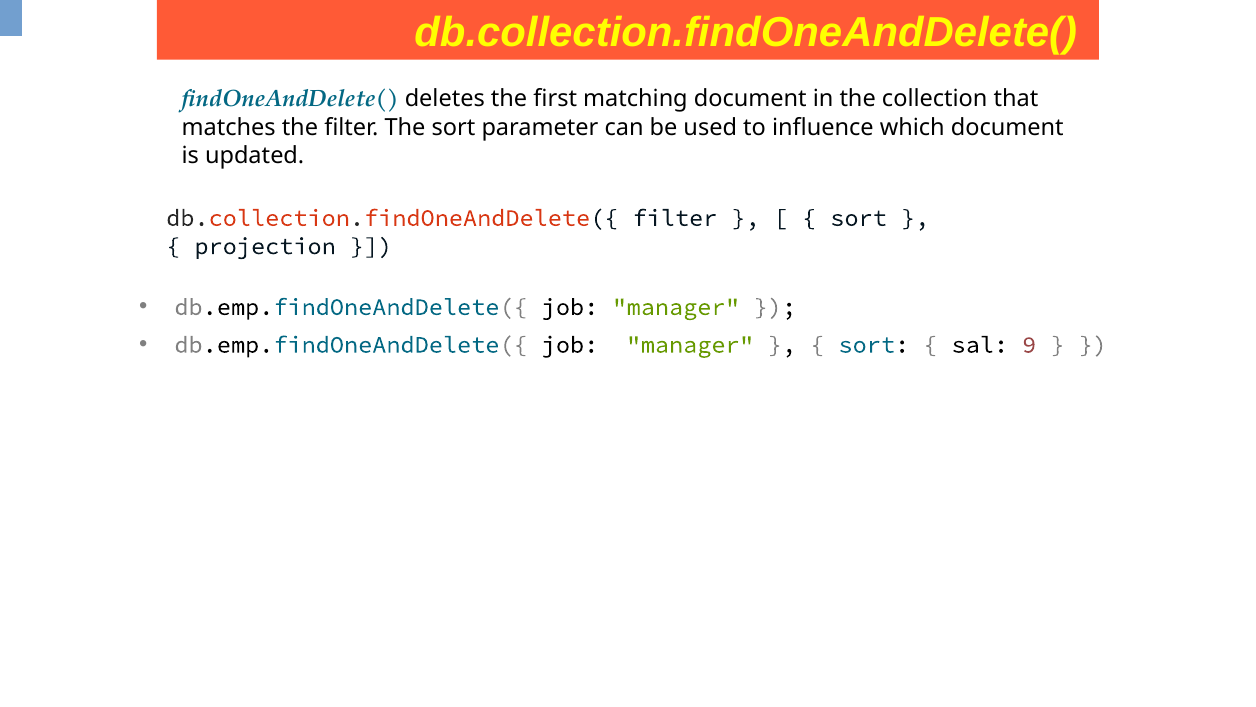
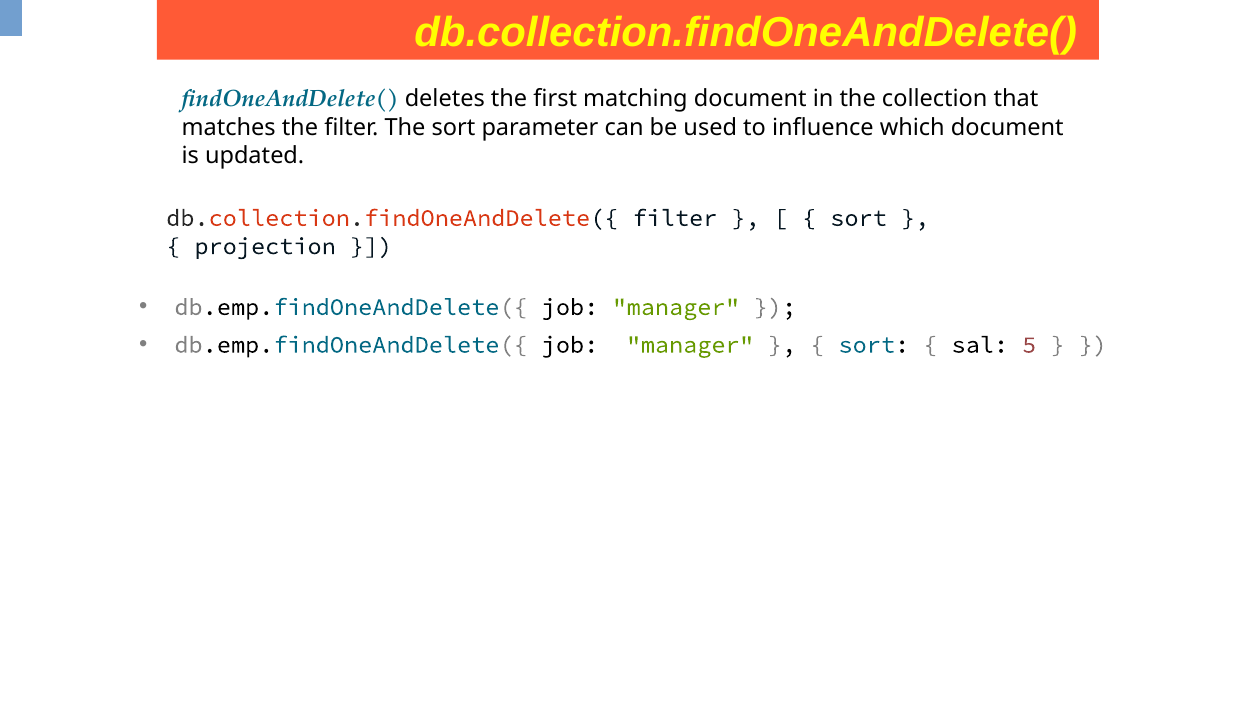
9: 9 -> 5
